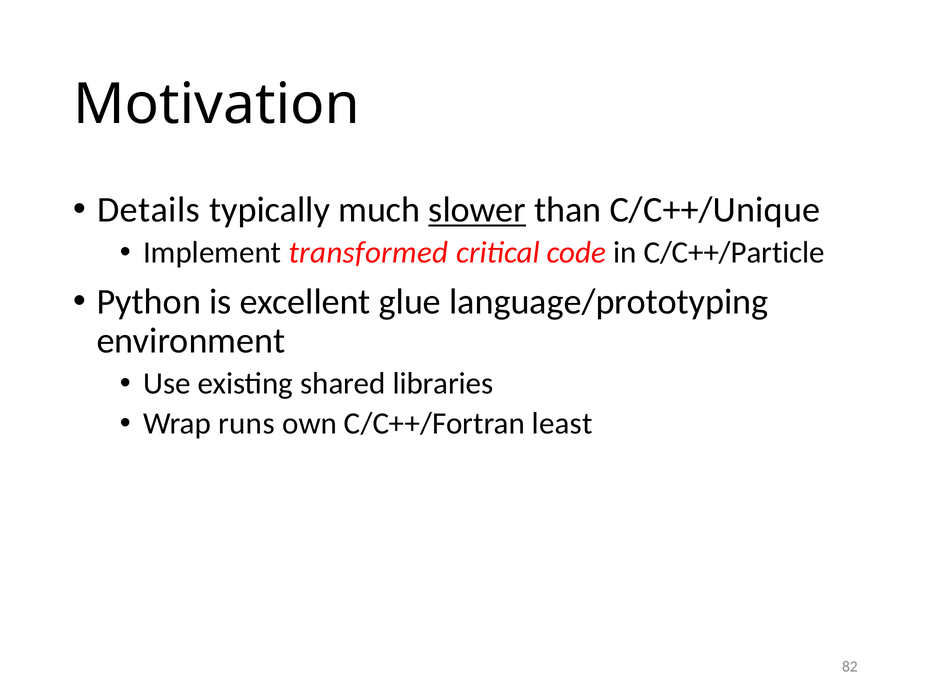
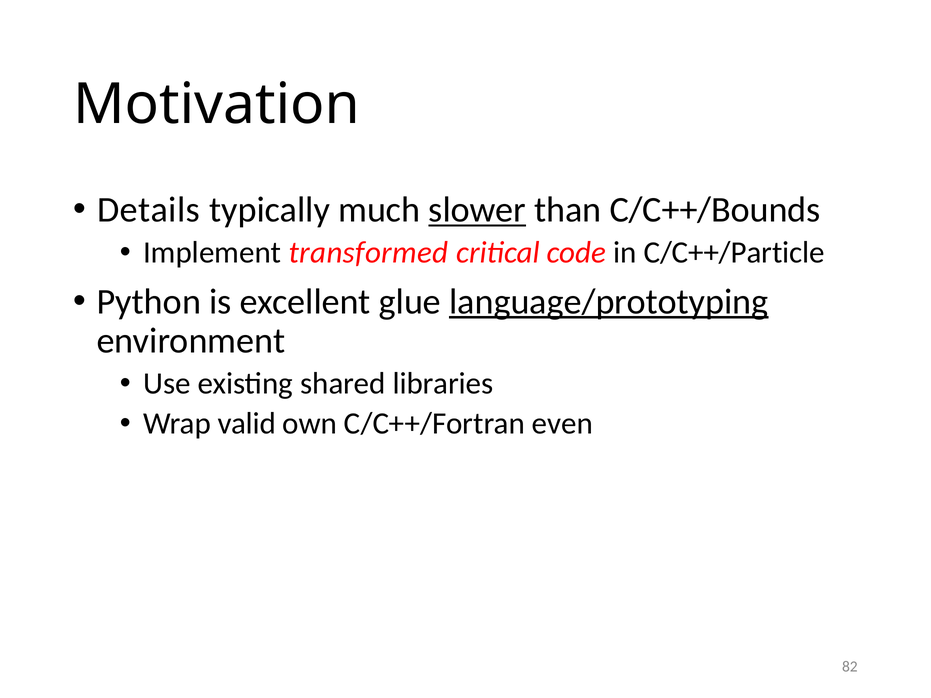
C/C++/Unique: C/C++/Unique -> C/C++/Bounds
language/prototyping underline: none -> present
runs: runs -> valid
least: least -> even
